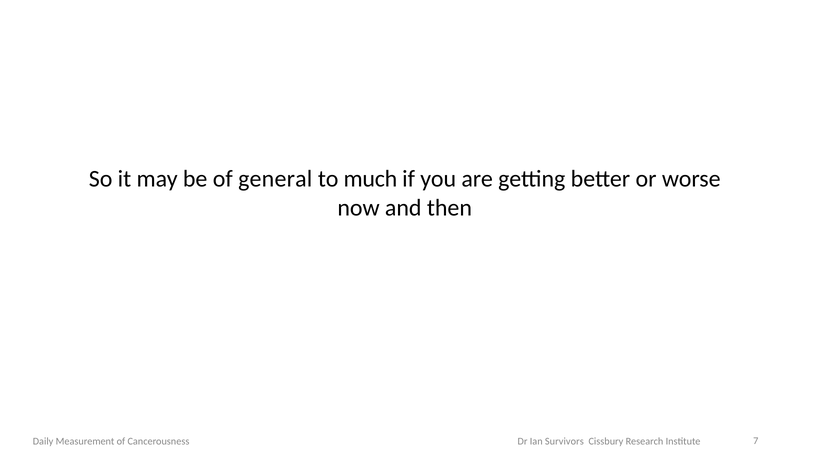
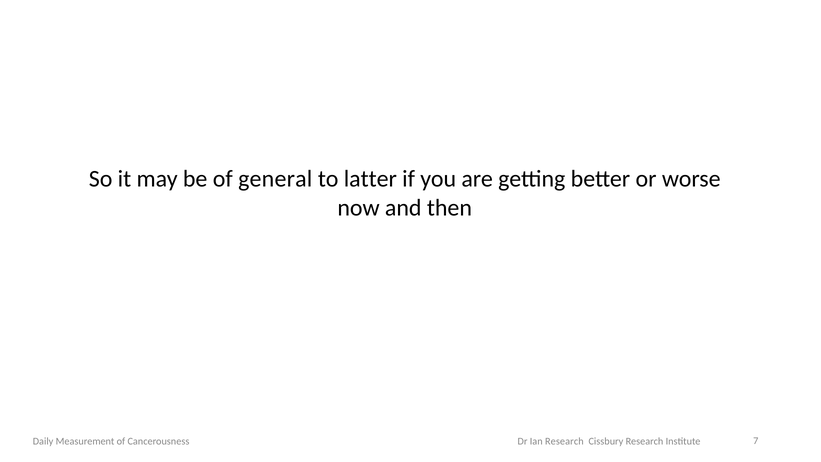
much: much -> latter
Ian Survivors: Survivors -> Research
